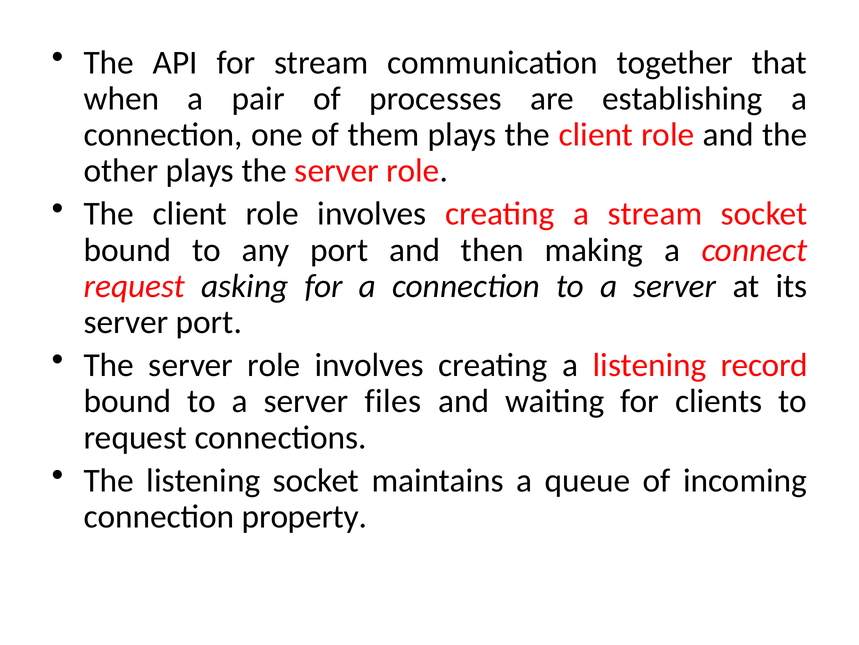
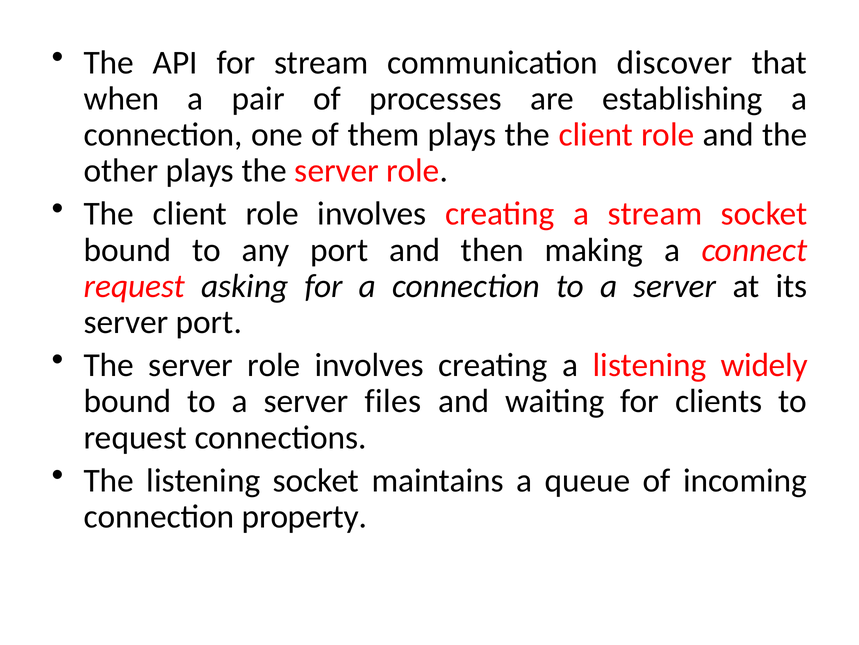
together: together -> discover
record: record -> widely
